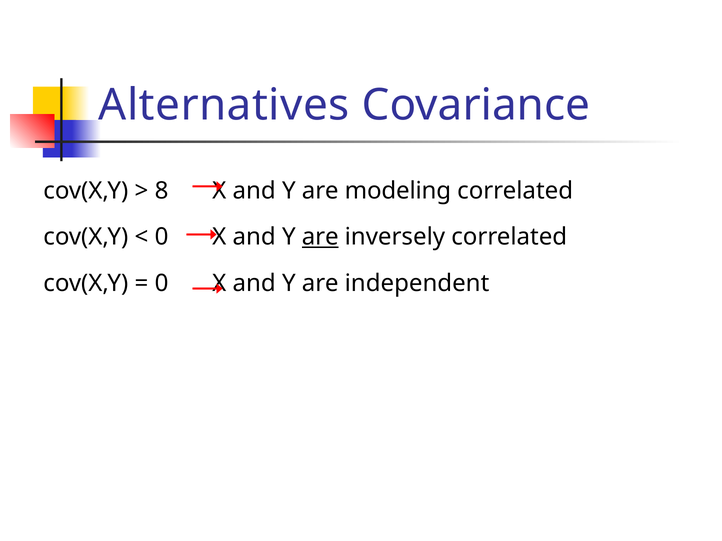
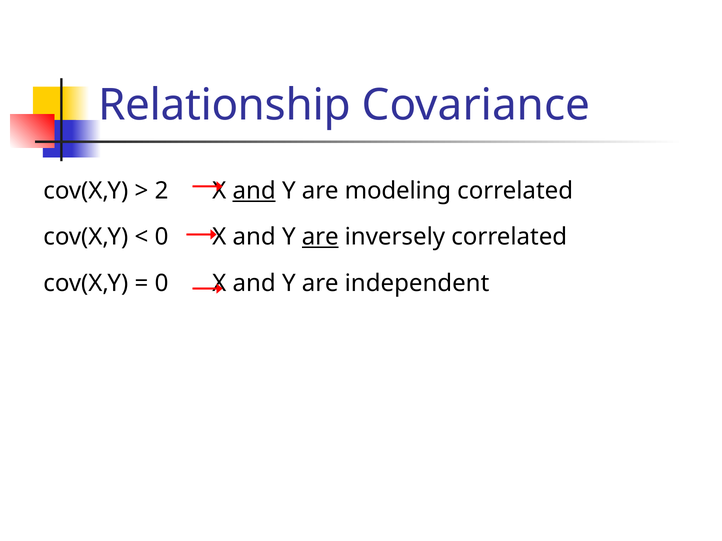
Alternatives: Alternatives -> Relationship
8: 8 -> 2
and at (254, 191) underline: none -> present
